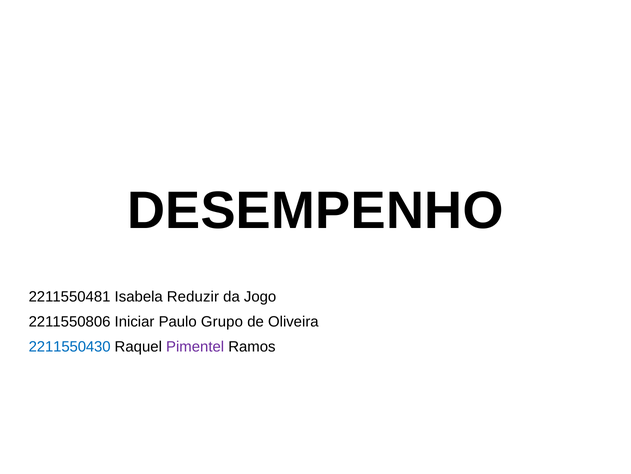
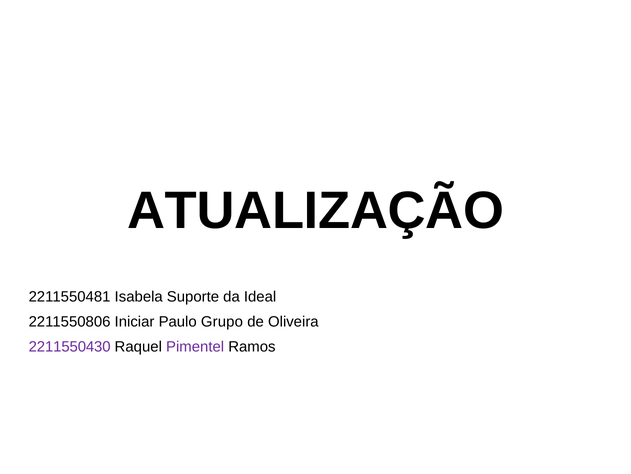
DESEMPENHO: DESEMPENHO -> ATUALIZAÇÃO
Reduzir: Reduzir -> Suporte
Jogo: Jogo -> Ideal
2211550430 colour: blue -> purple
